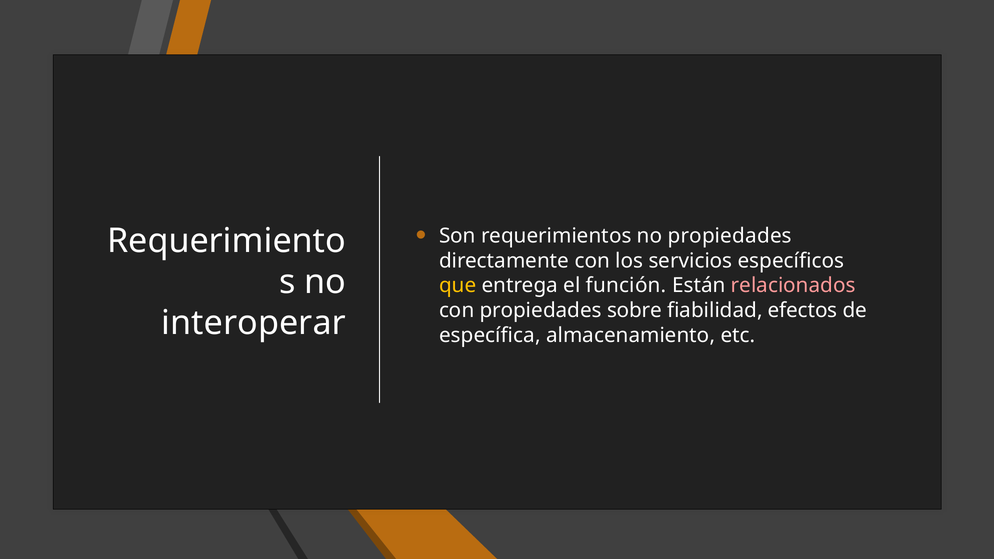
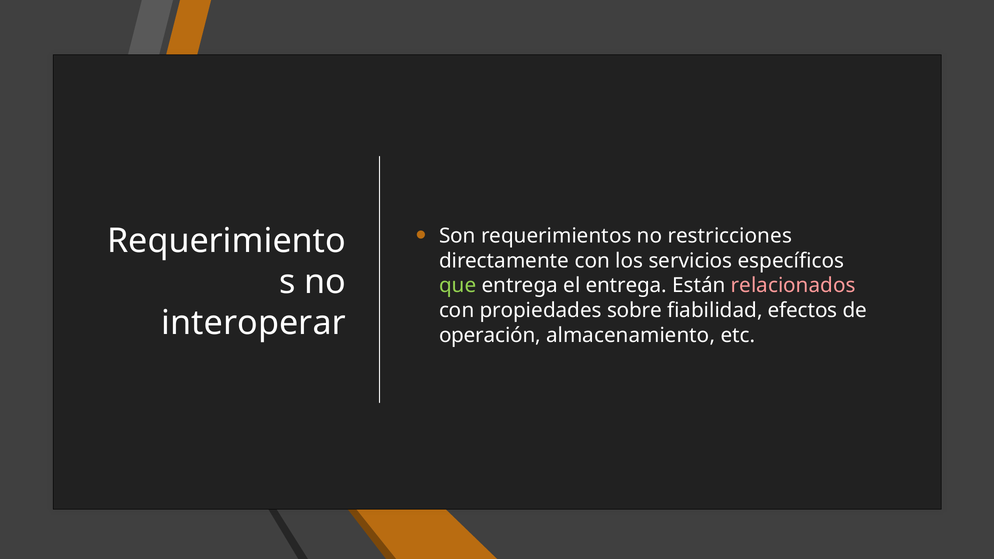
no propiedades: propiedades -> restricciones
que colour: yellow -> light green
el función: función -> entrega
específica: específica -> operación
